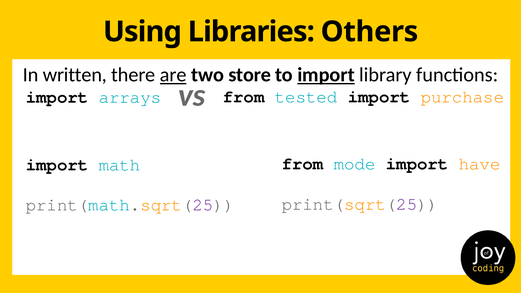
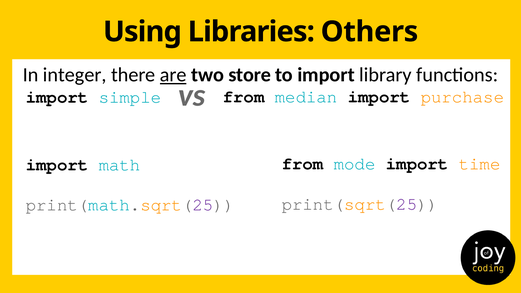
written: written -> integer
import at (326, 75) underline: present -> none
arrays: arrays -> simple
tested: tested -> median
have: have -> time
